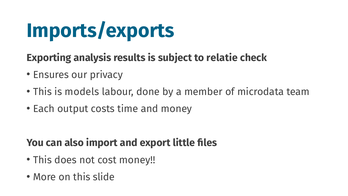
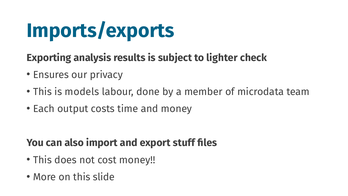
relatie: relatie -> lighter
little: little -> stuff
